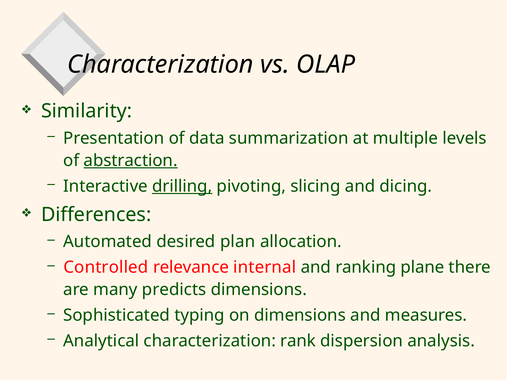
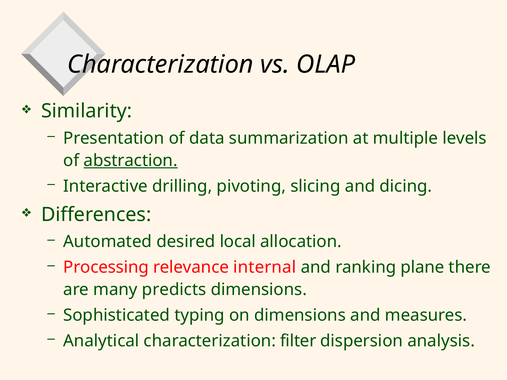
drilling underline: present -> none
plan: plan -> local
Controlled: Controlled -> Processing
rank: rank -> filter
